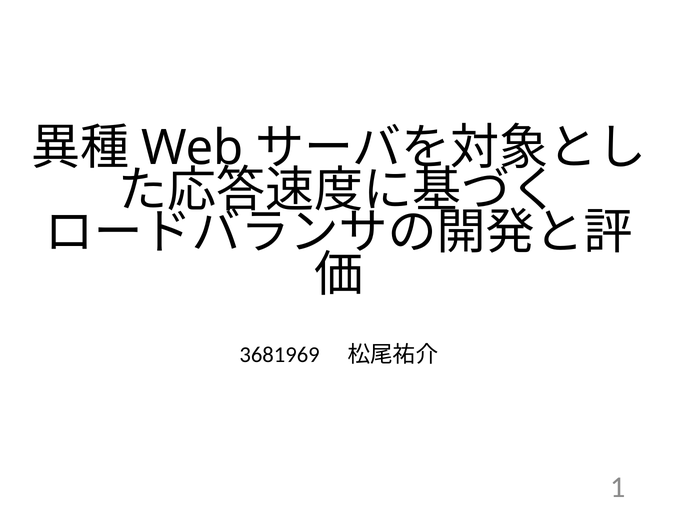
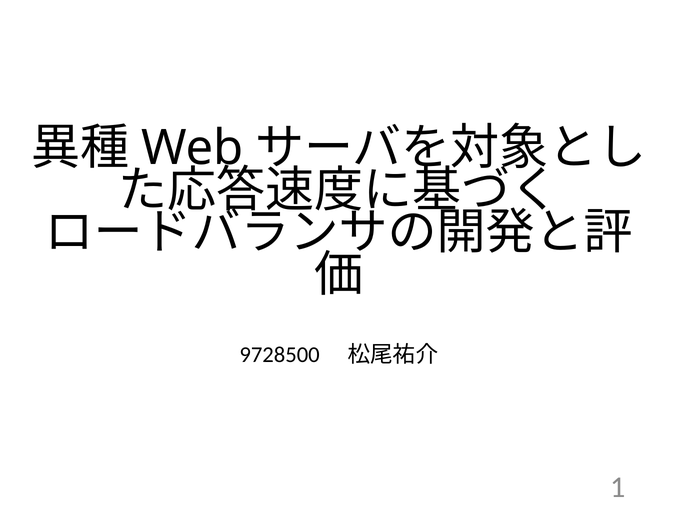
3681969: 3681969 -> 9728500
